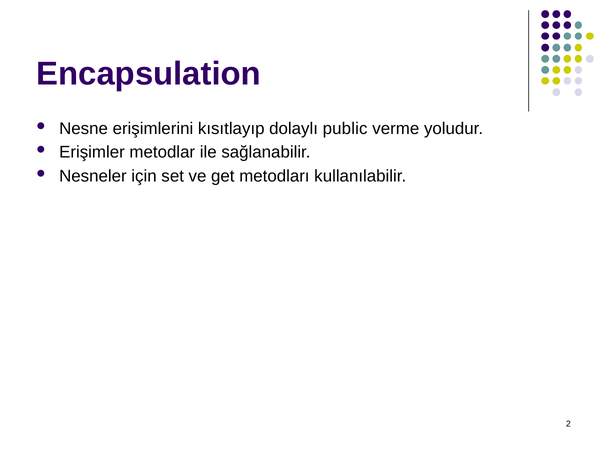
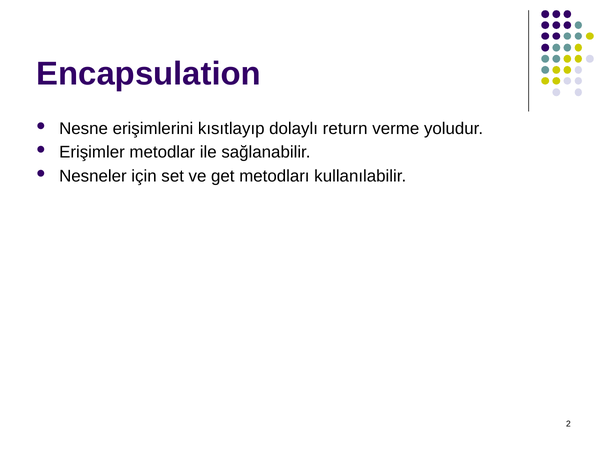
public: public -> return
